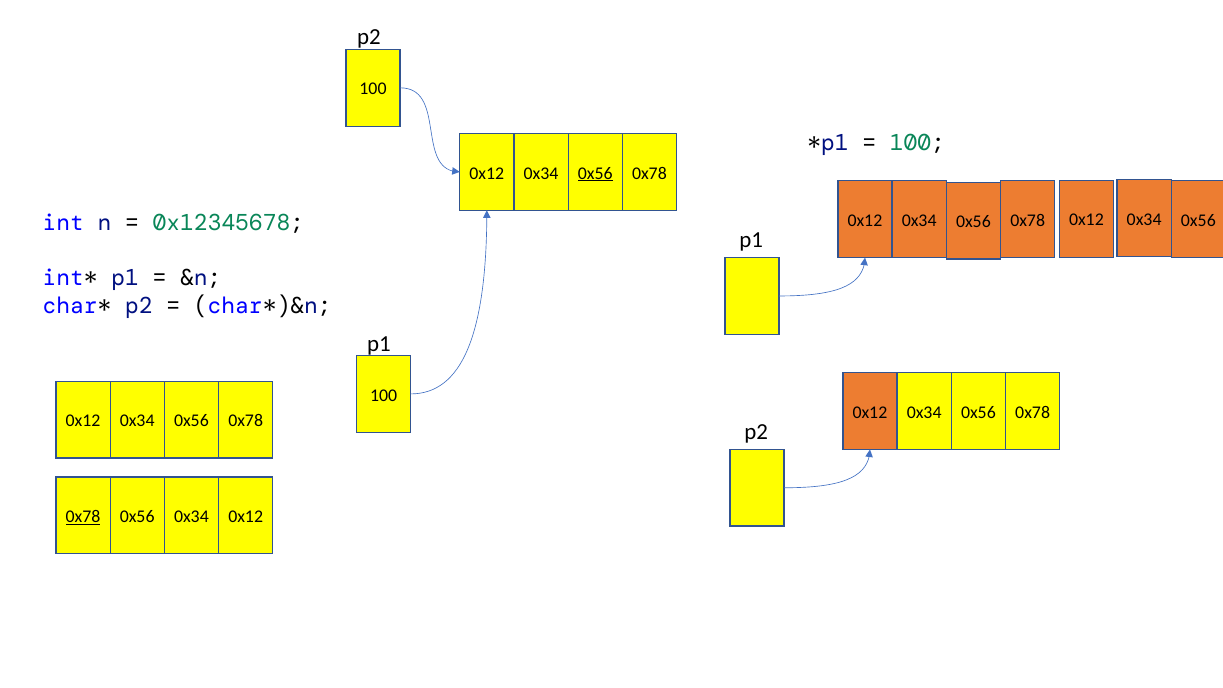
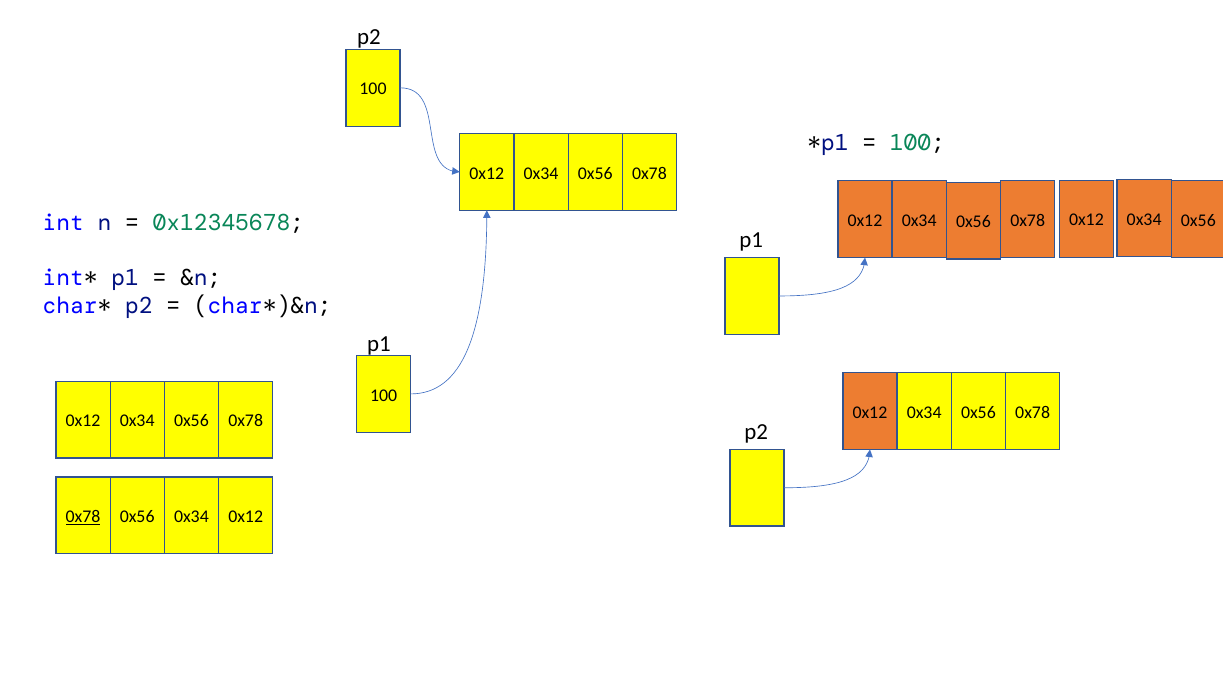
0x56 at (595, 173) underline: present -> none
